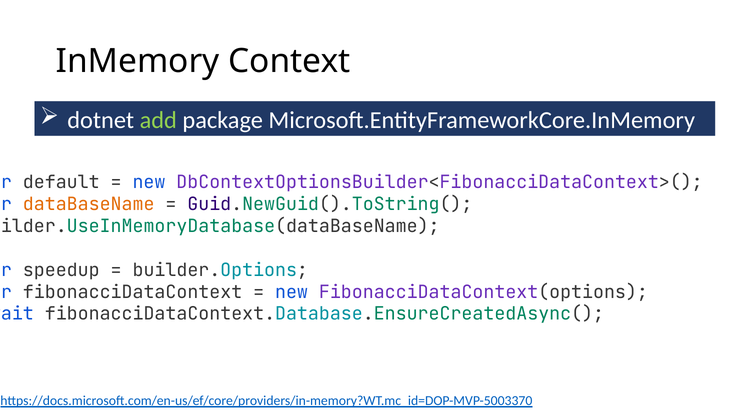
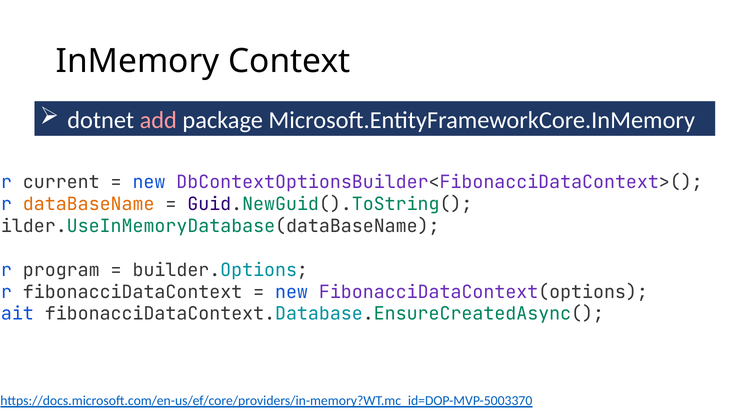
add colour: light green -> pink
default: default -> current
speedup: speedup -> program
